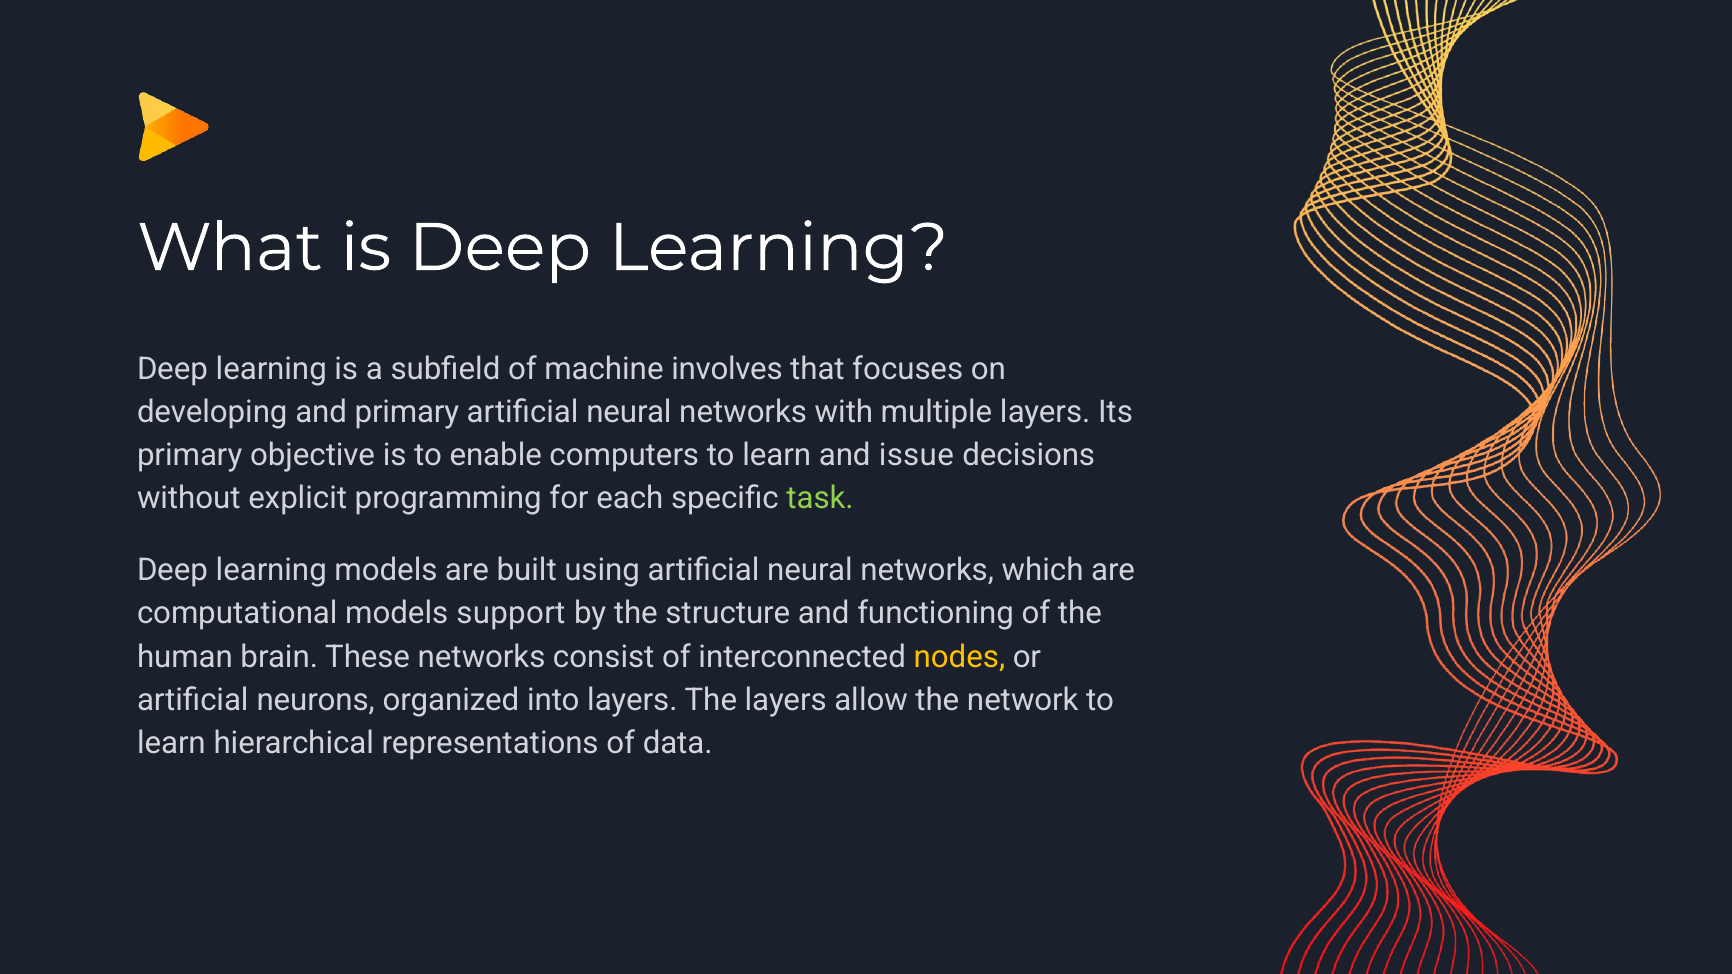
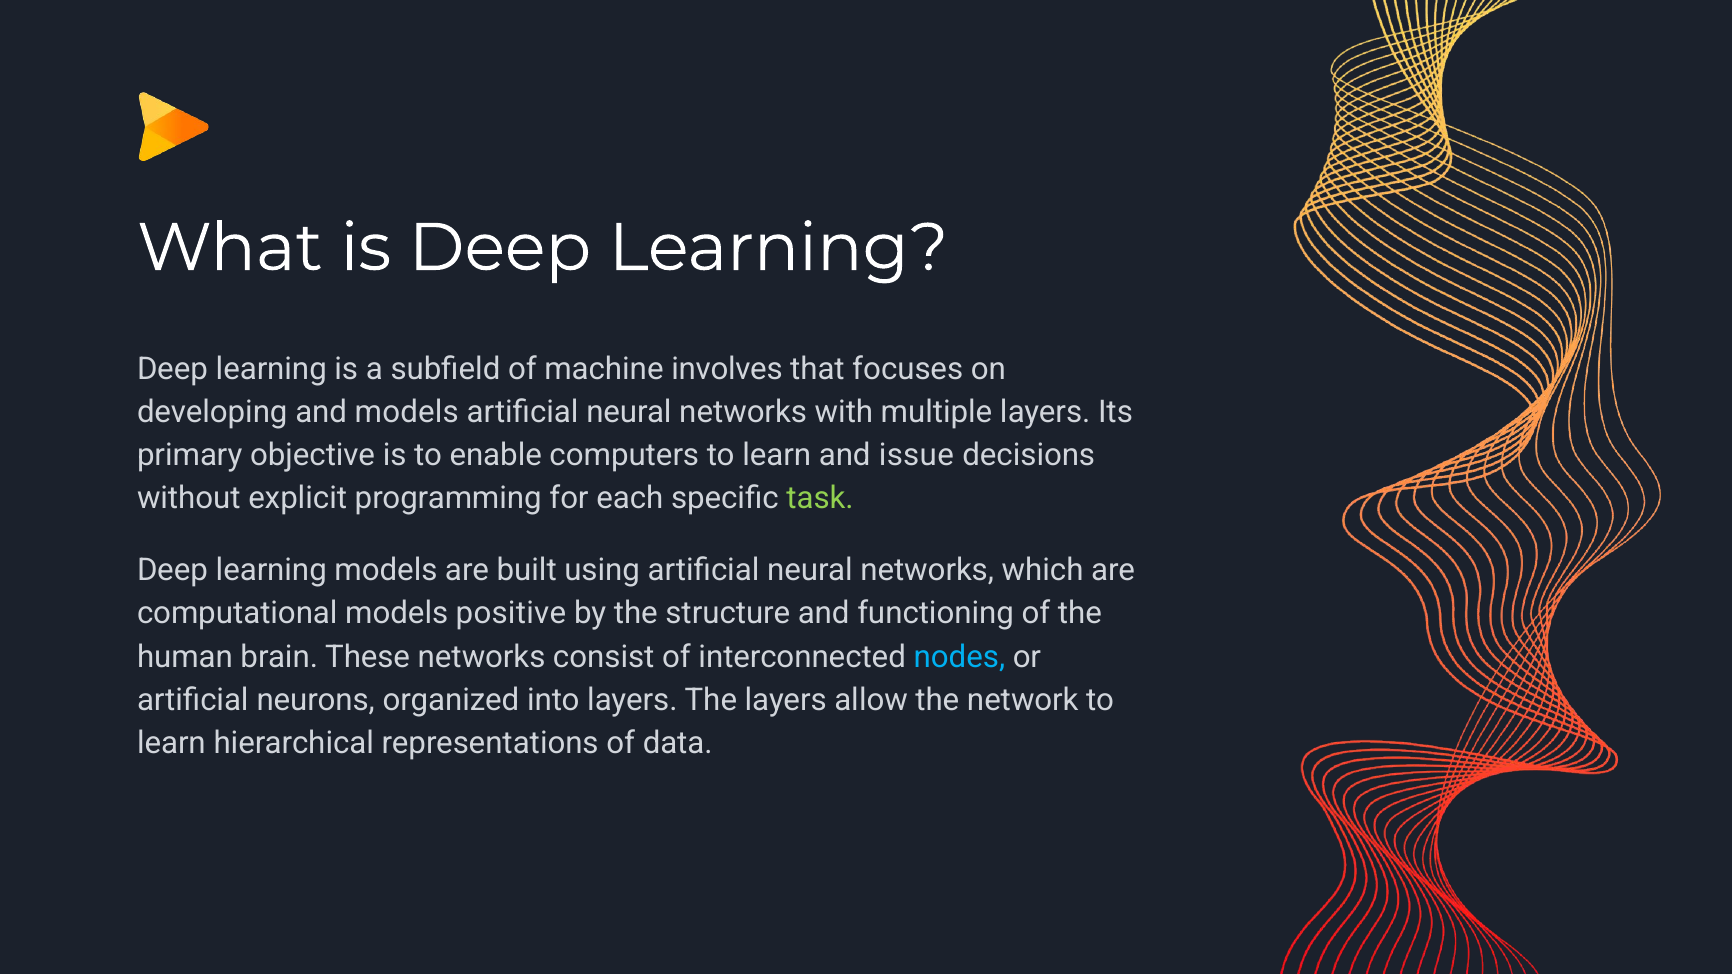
and primary: primary -> models
support: support -> positive
nodes colour: yellow -> light blue
